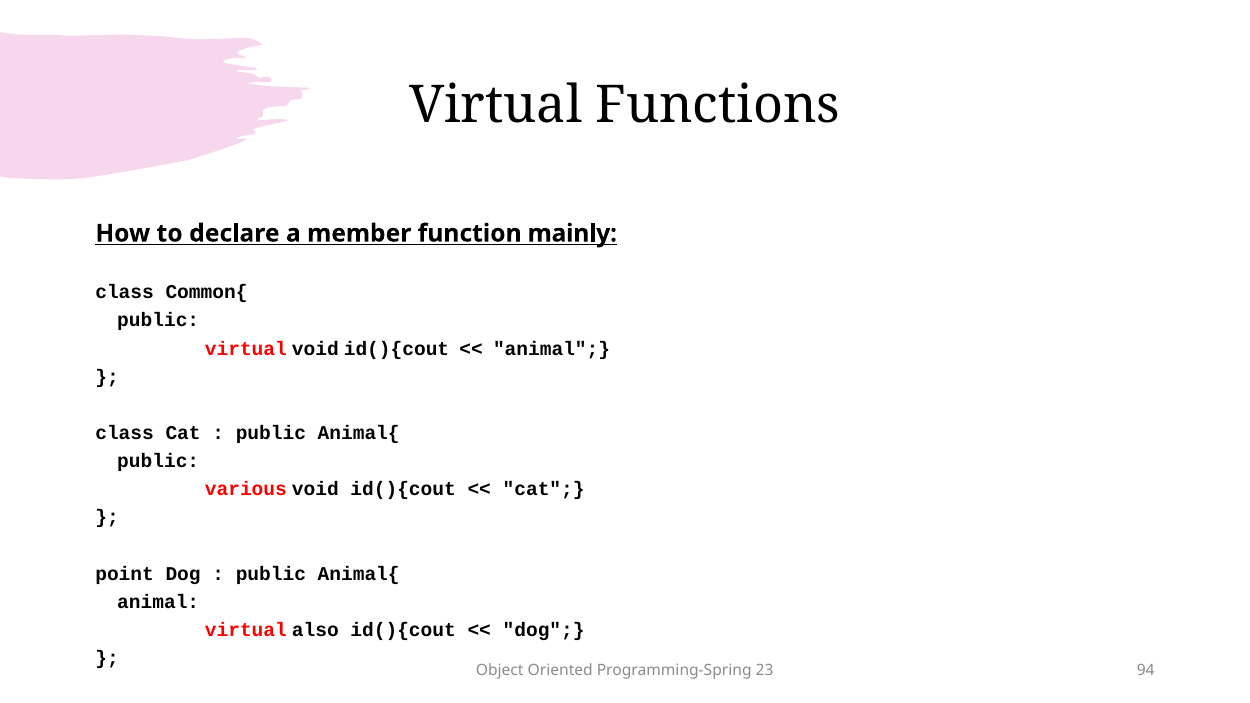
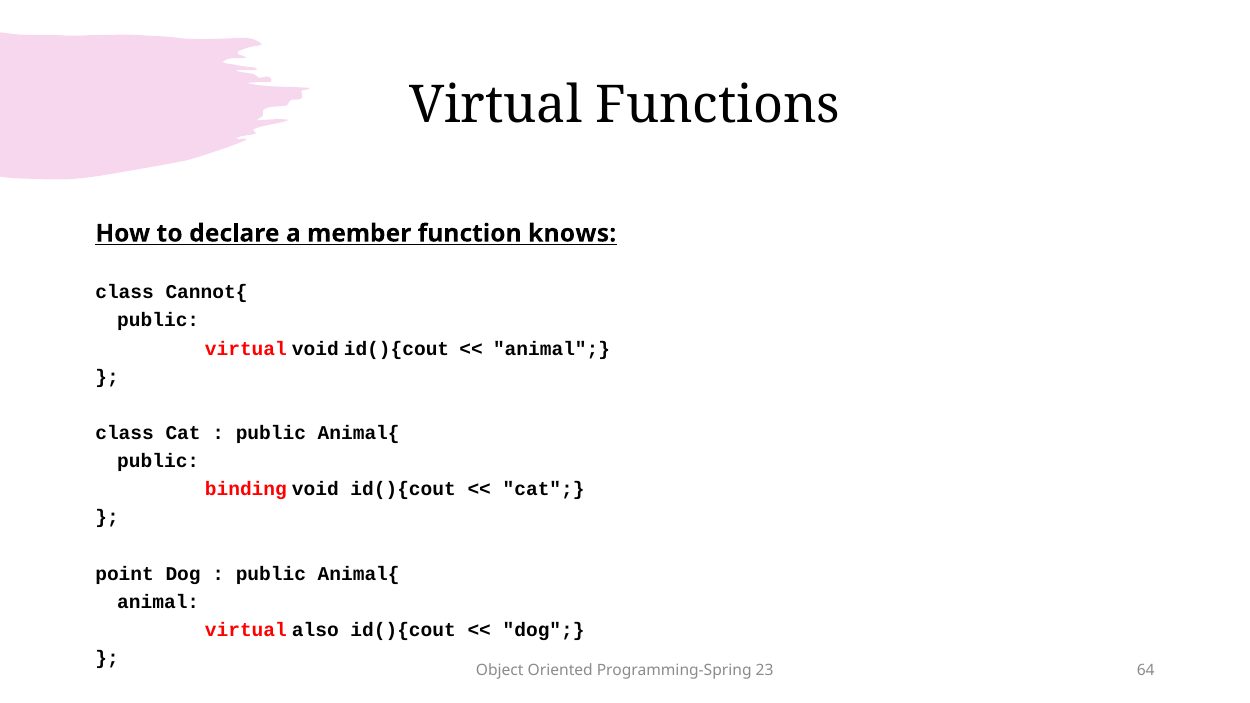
mainly: mainly -> knows
Common{: Common{ -> Cannot{
various: various -> binding
94: 94 -> 64
